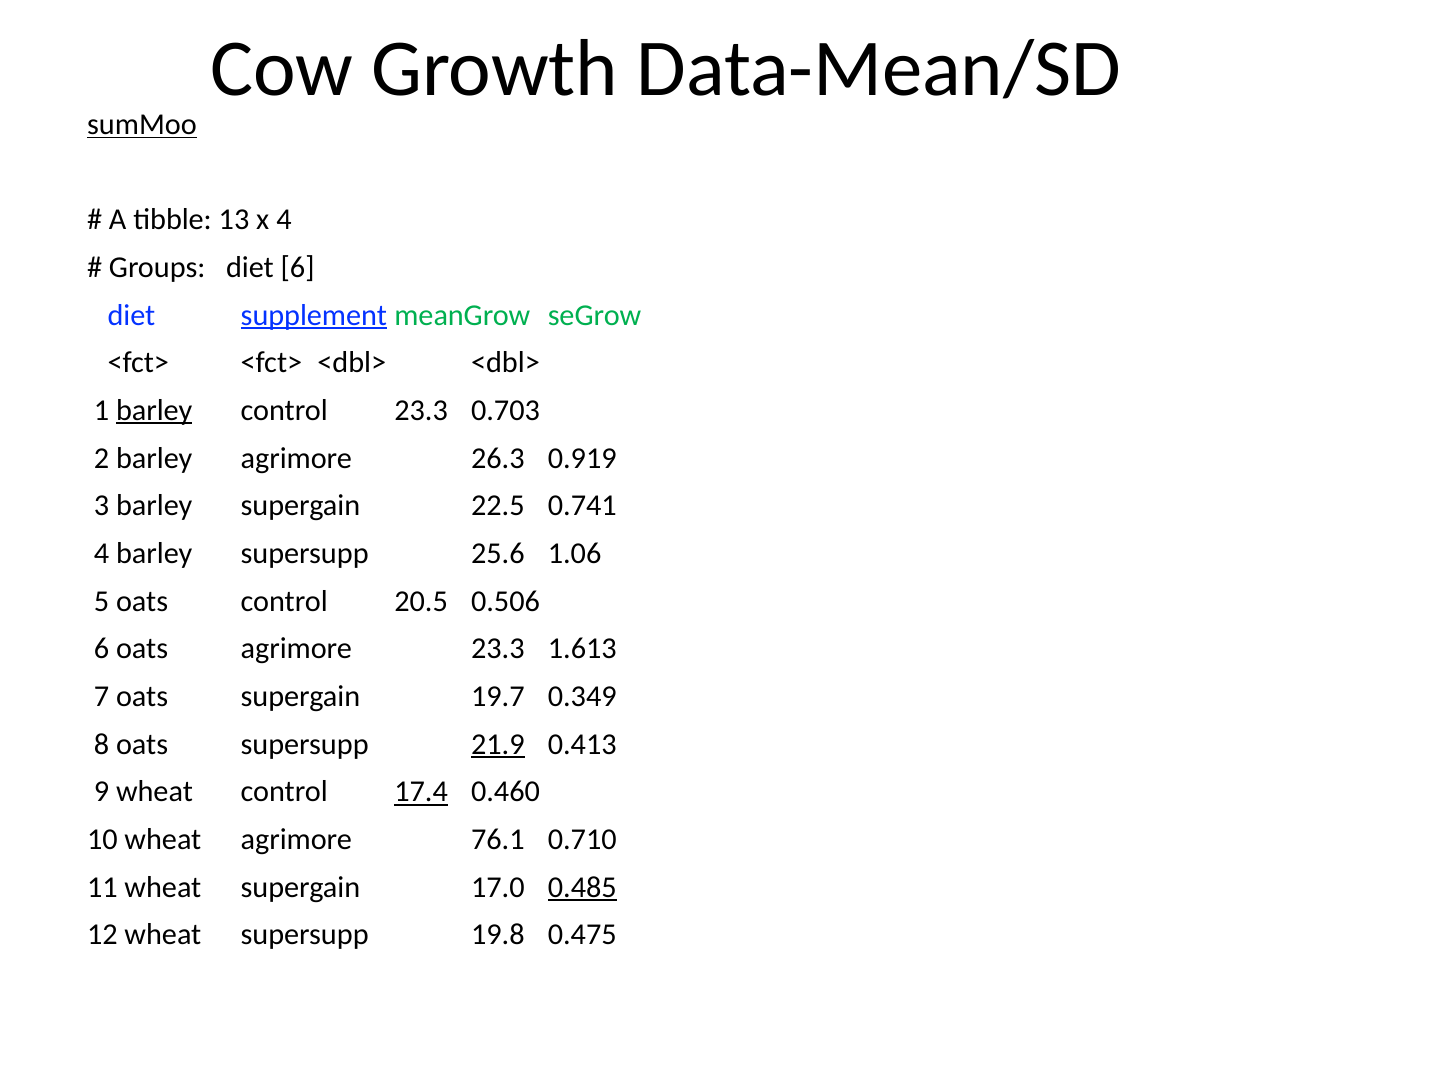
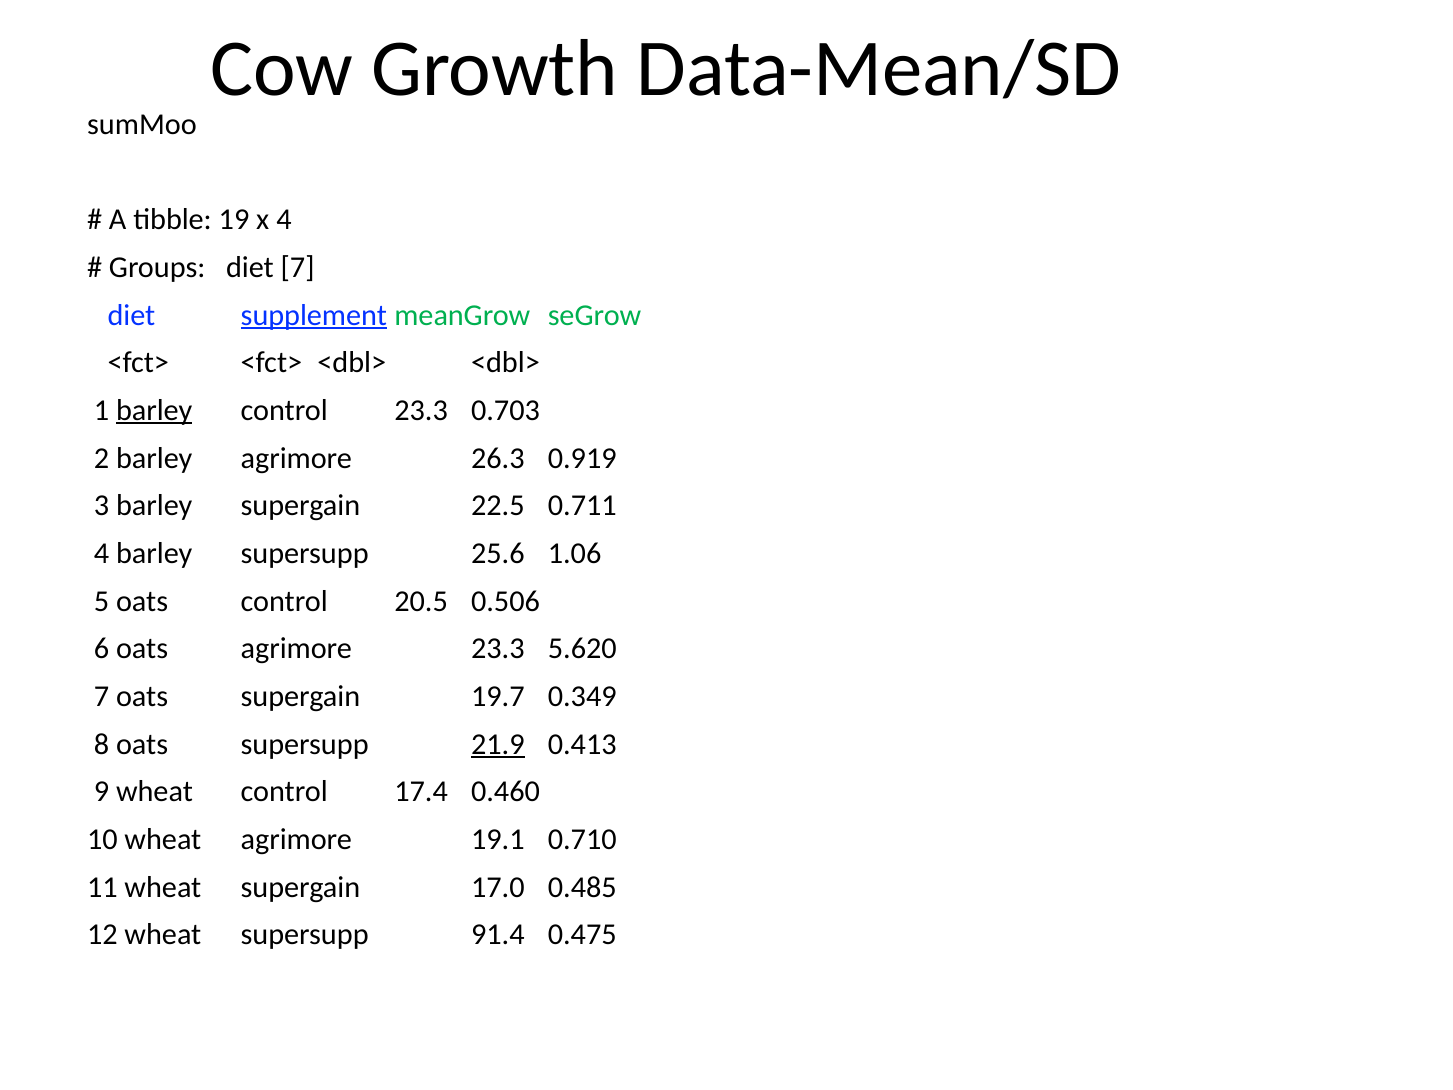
sumMoo underline: present -> none
13: 13 -> 19
diet 6: 6 -> 7
0.741: 0.741 -> 0.711
1.613: 1.613 -> 5.620
17.4 underline: present -> none
76.1: 76.1 -> 19.1
0.485 underline: present -> none
19.8: 19.8 -> 91.4
